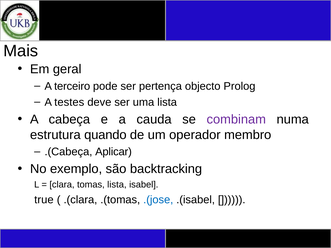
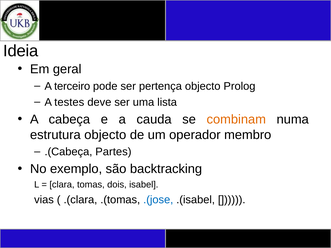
Mais: Mais -> Ideia
combinam colour: purple -> orange
estrutura quando: quando -> objecto
Aplicar: Aplicar -> Partes
tomas lista: lista -> dois
true: true -> vias
